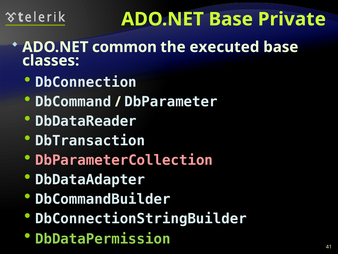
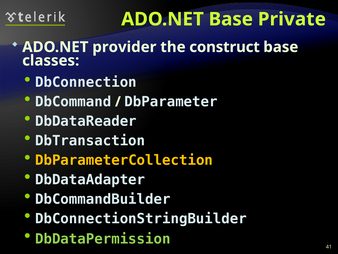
common: common -> provider
executed: executed -> construct
DbParameterCollection colour: pink -> yellow
